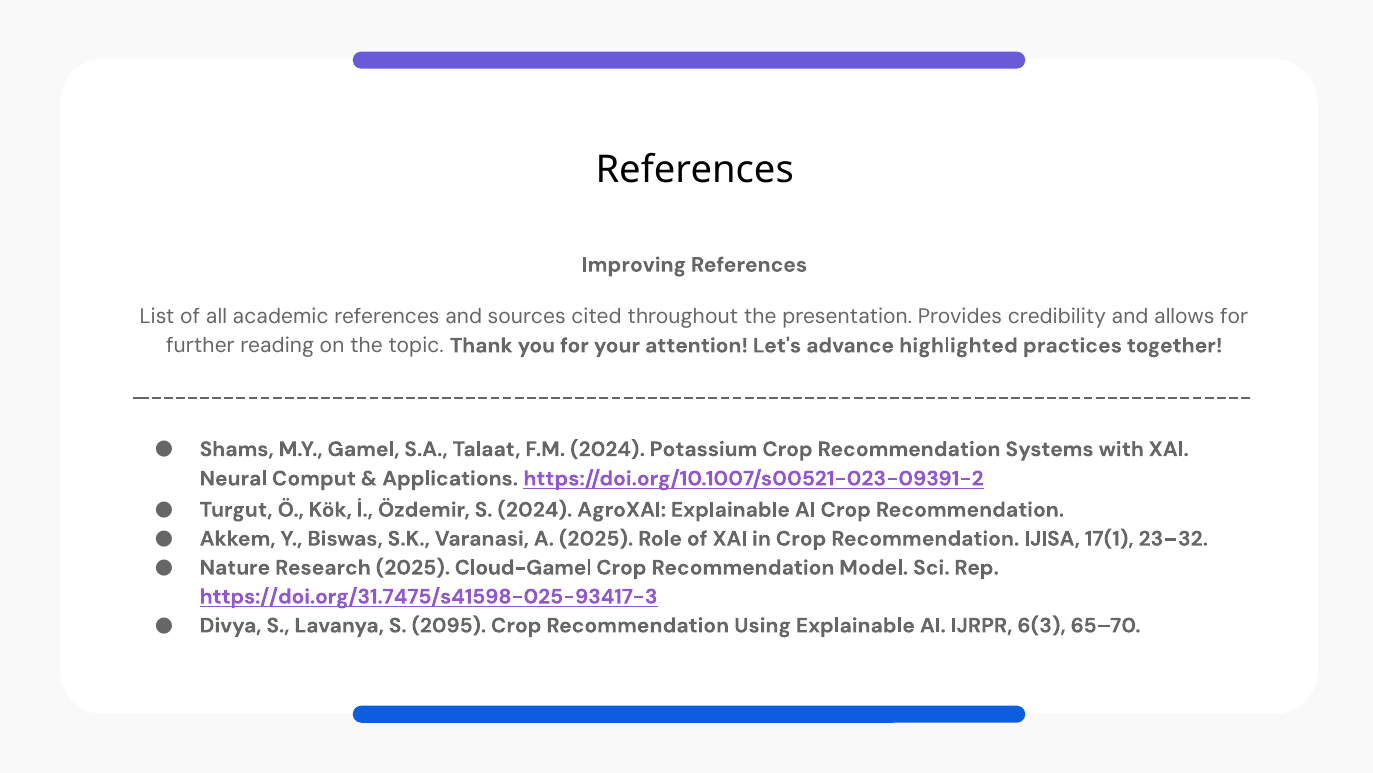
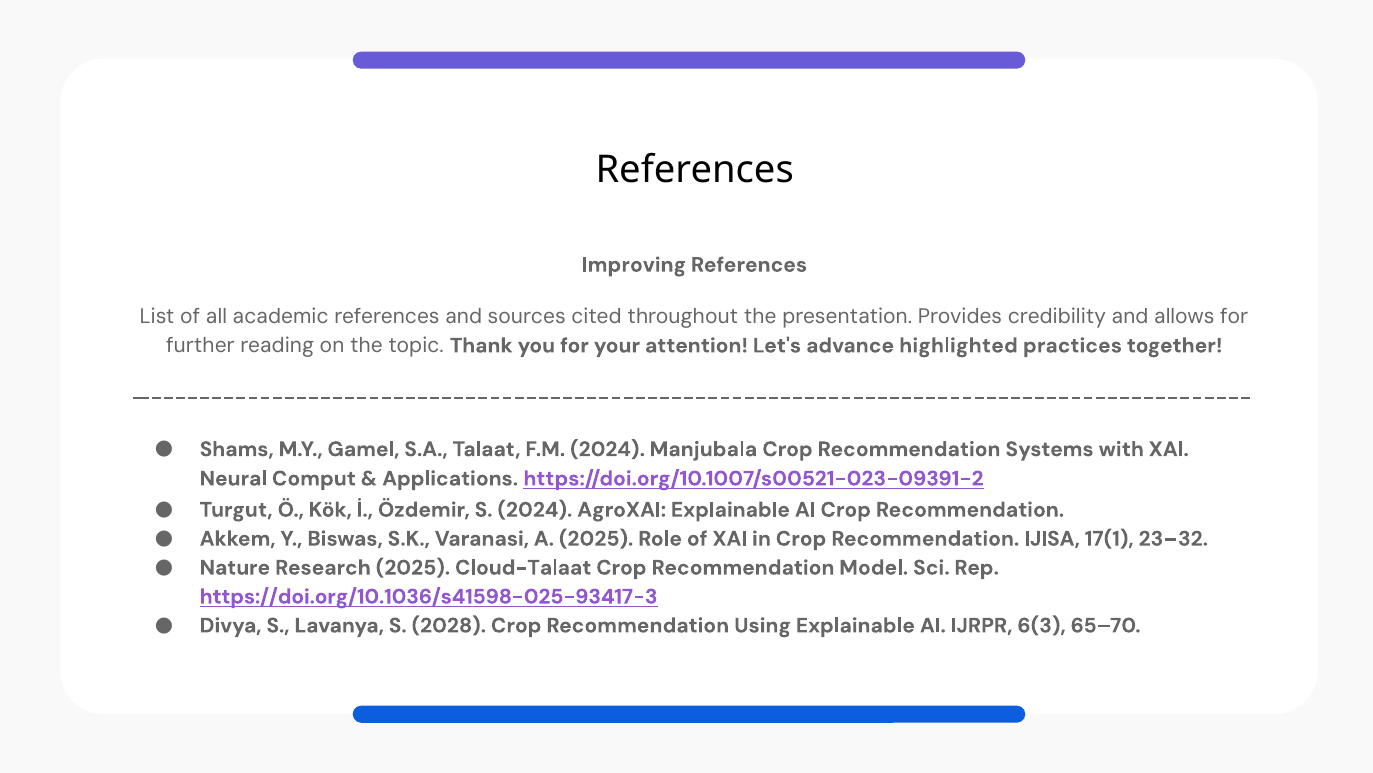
Potassium: Potassium -> Manjubala
Cloud-Gamel: Cloud-Gamel -> Cloud-Talaat
https://doi.org/31.7475/s41598-025-93417-3: https://doi.org/31.7475/s41598-025-93417-3 -> https://doi.org/10.1036/s41598-025-93417-3
2095: 2095 -> 2028
